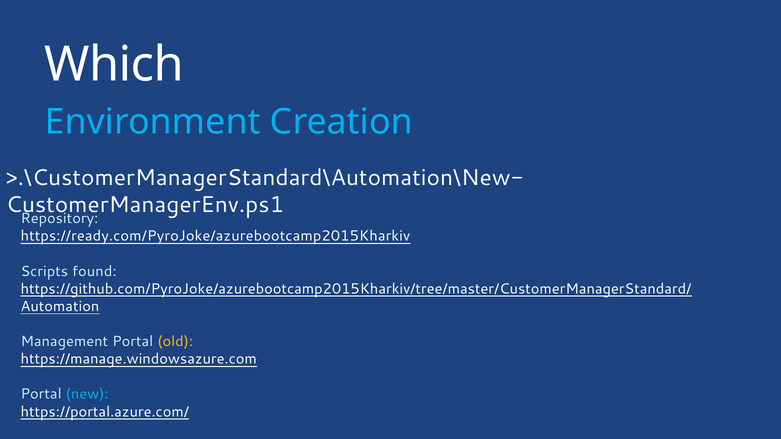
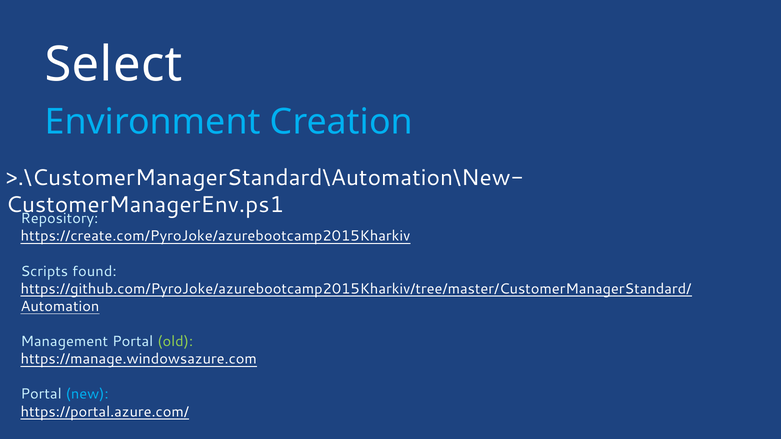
Which: Which -> Select
https://ready.com/PyroJoke/azurebootcamp2015Kharkiv: https://ready.com/PyroJoke/azurebootcamp2015Kharkiv -> https://create.com/PyroJoke/azurebootcamp2015Kharkiv
old colour: yellow -> light green
